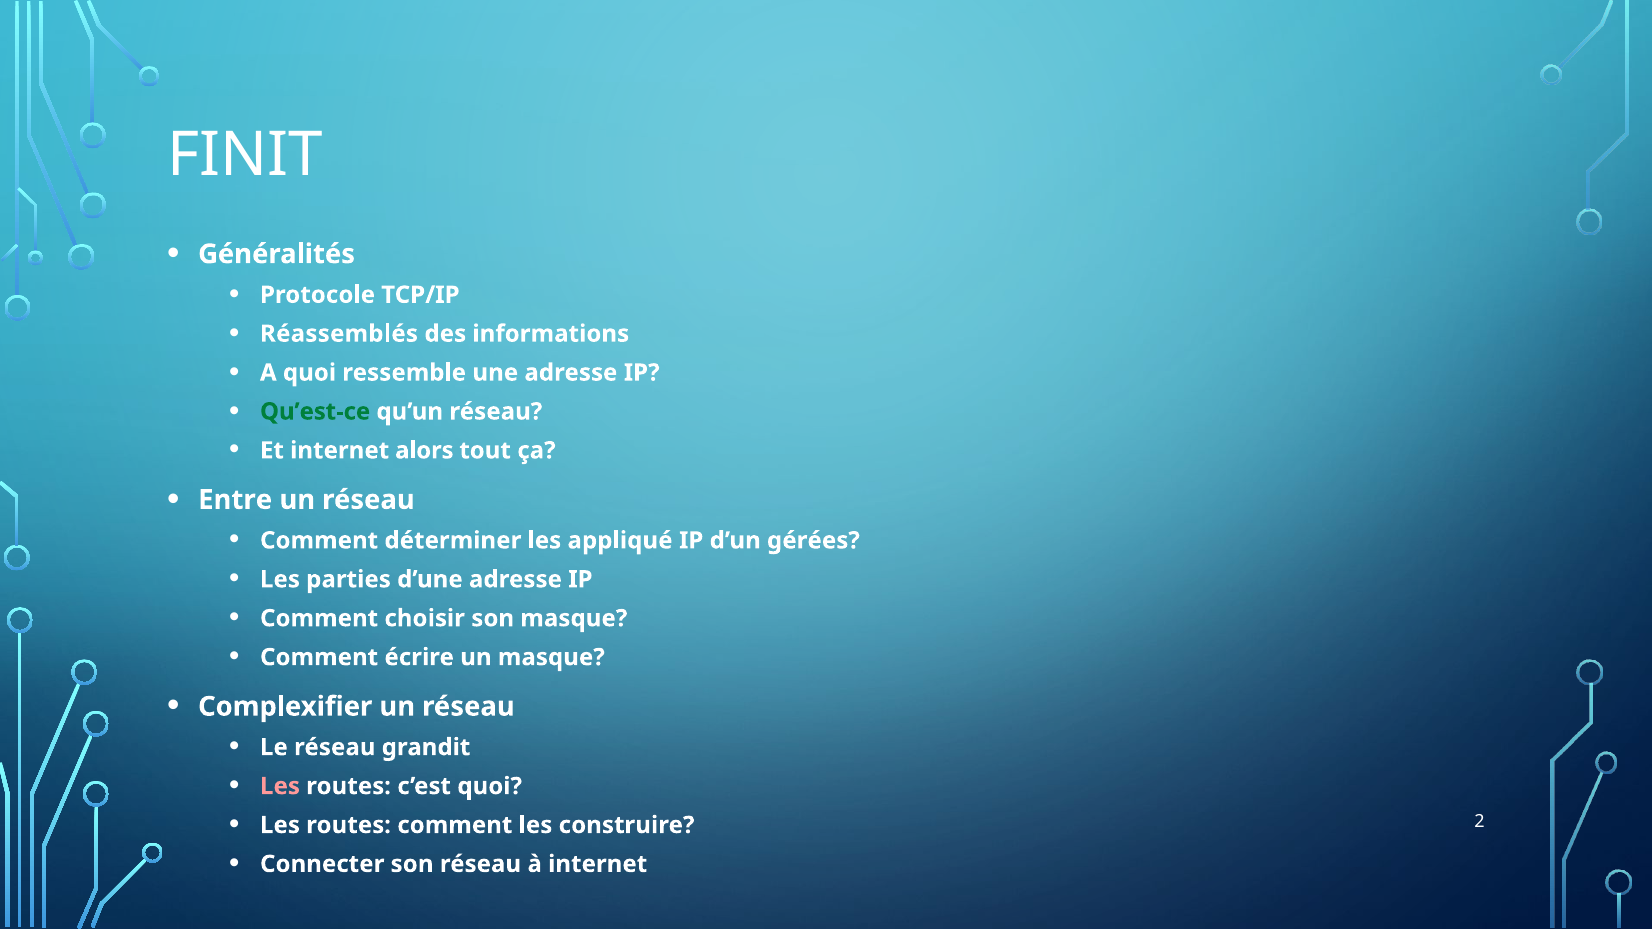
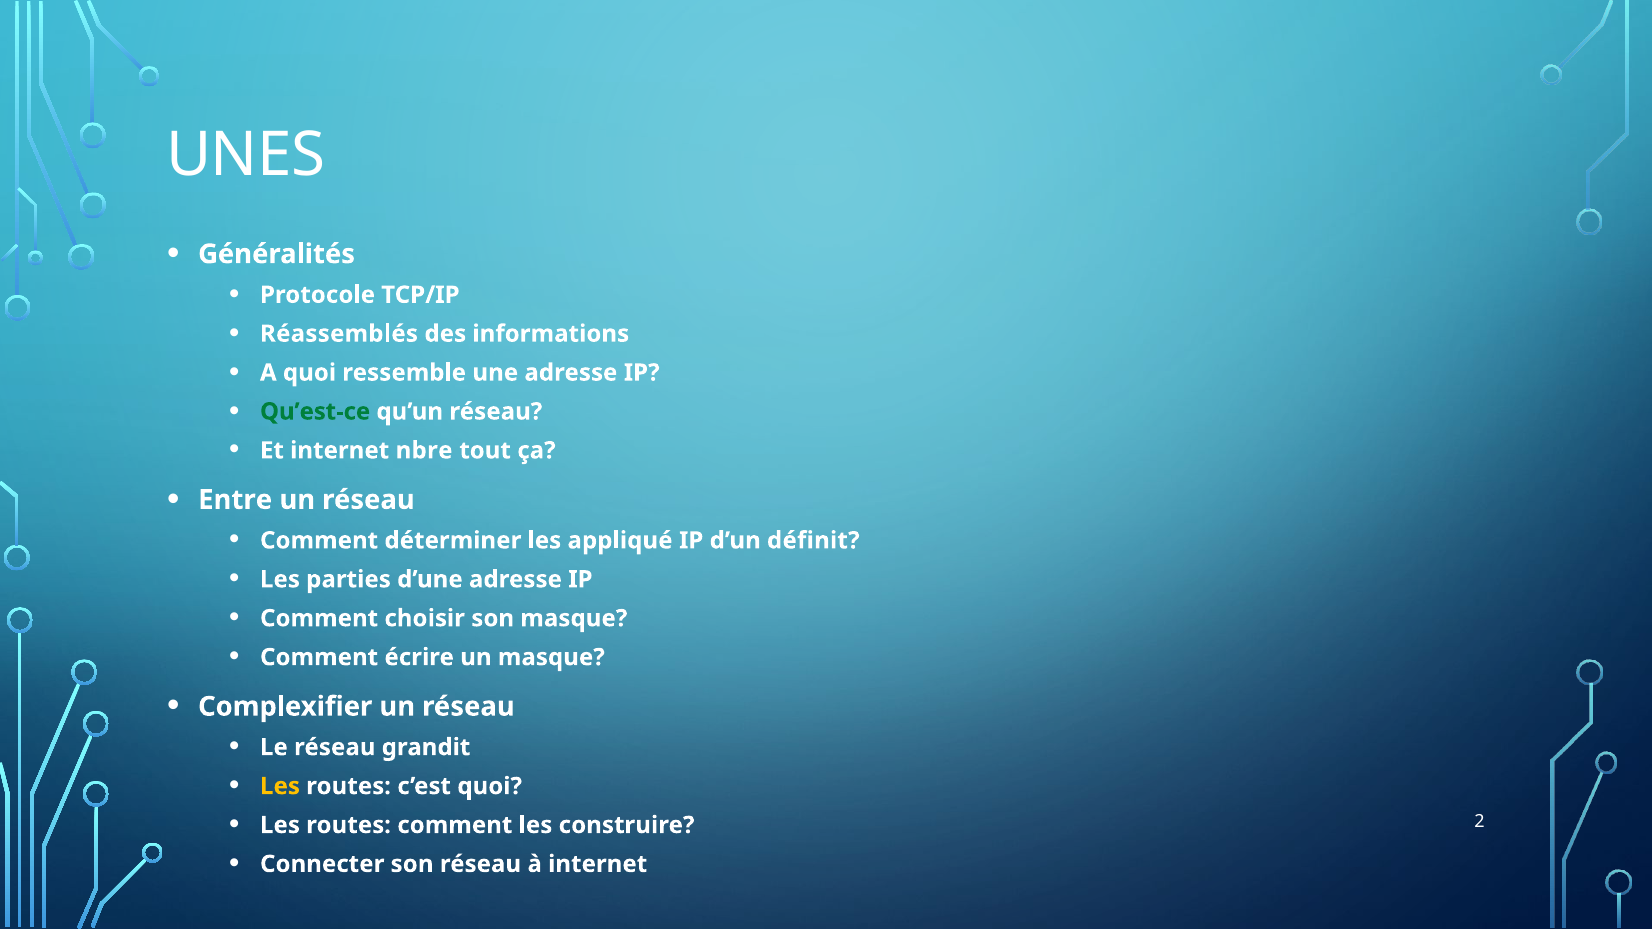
FINIT: FINIT -> UNES
alors: alors -> nbre
gérées: gérées -> définit
Les at (280, 786) colour: pink -> yellow
